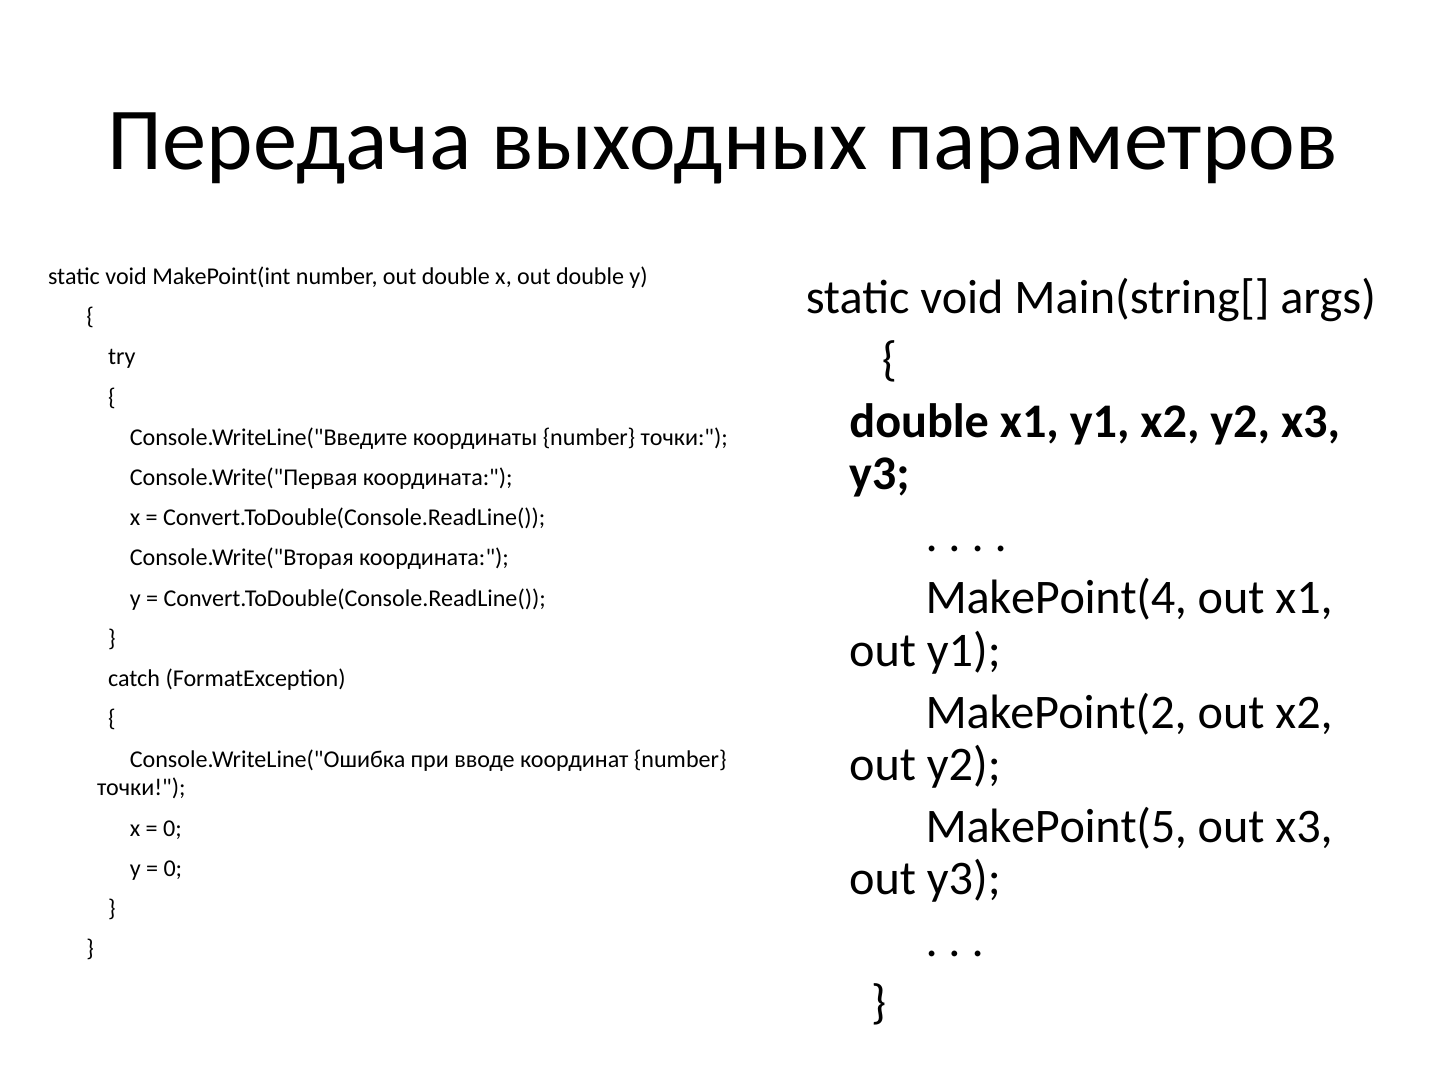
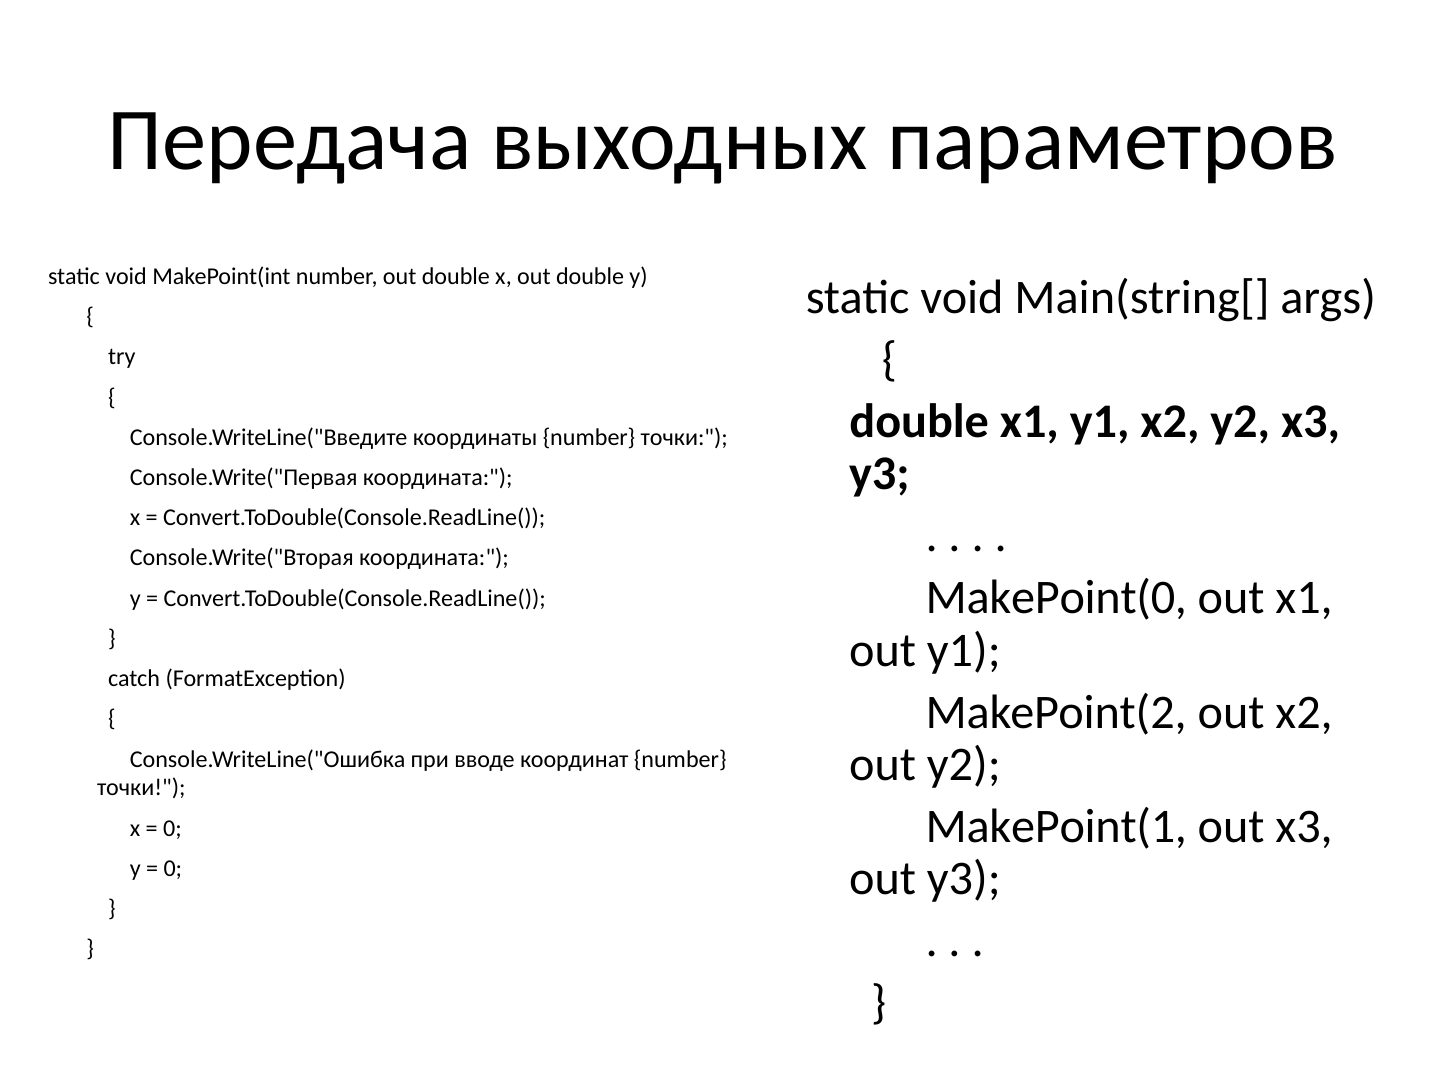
MakePoint(4: MakePoint(4 -> MakePoint(0
MakePoint(5: MakePoint(5 -> MakePoint(1
